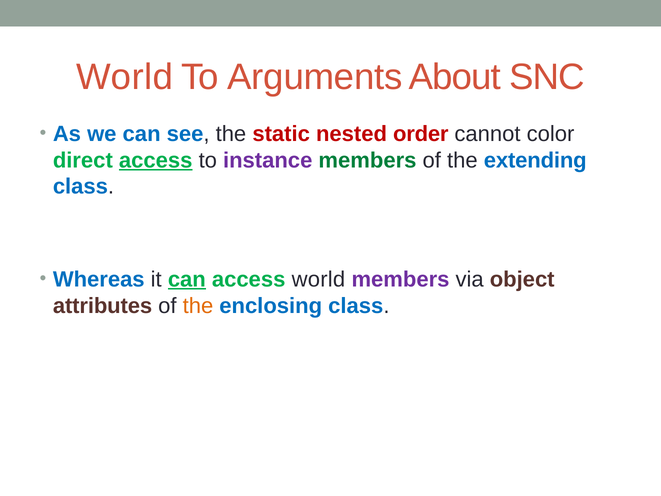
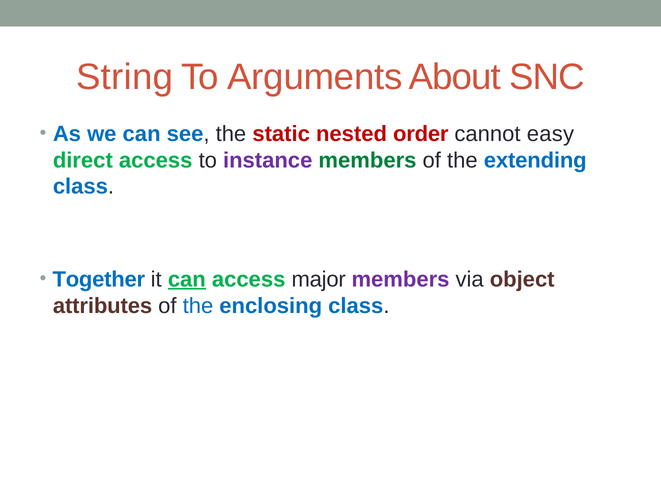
World at (125, 77): World -> String
color: color -> easy
access at (156, 160) underline: present -> none
Whereas: Whereas -> Together
access world: world -> major
the at (198, 306) colour: orange -> blue
